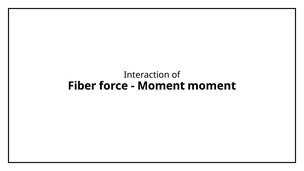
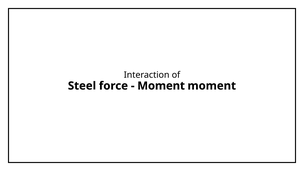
Fiber: Fiber -> Steel
